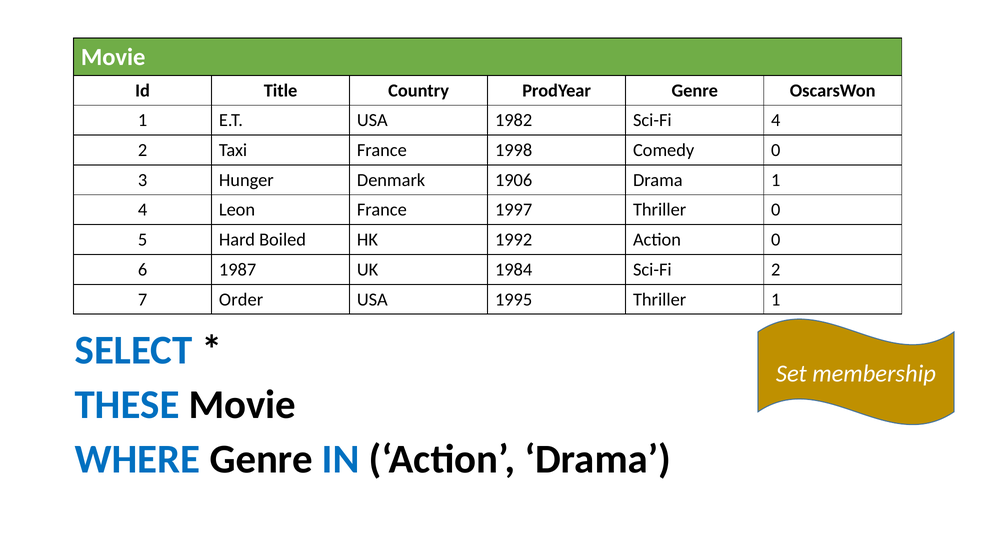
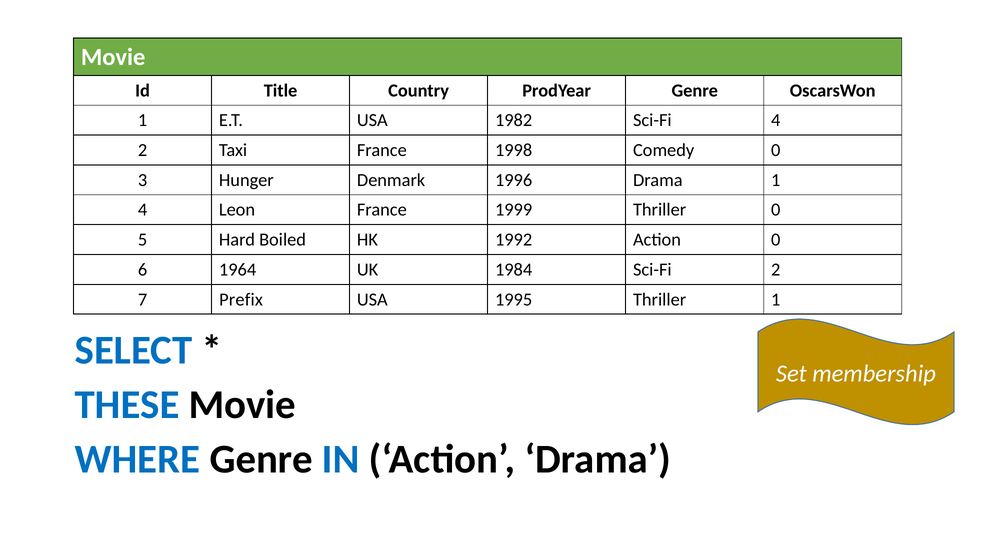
1906: 1906 -> 1996
1997: 1997 -> 1999
1987: 1987 -> 1964
Order: Order -> Prefix
